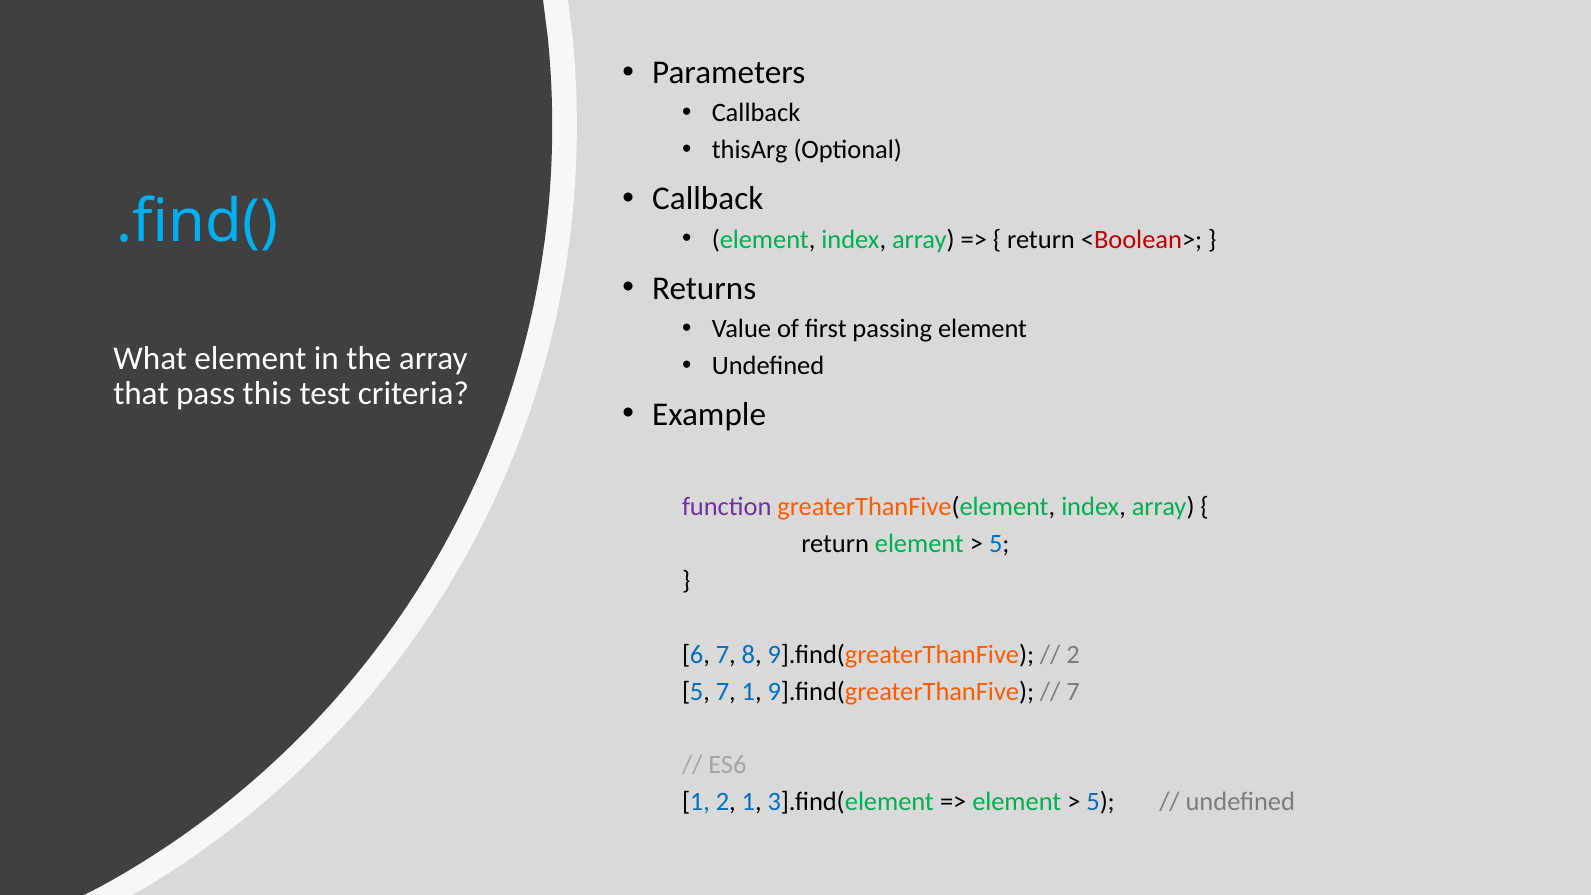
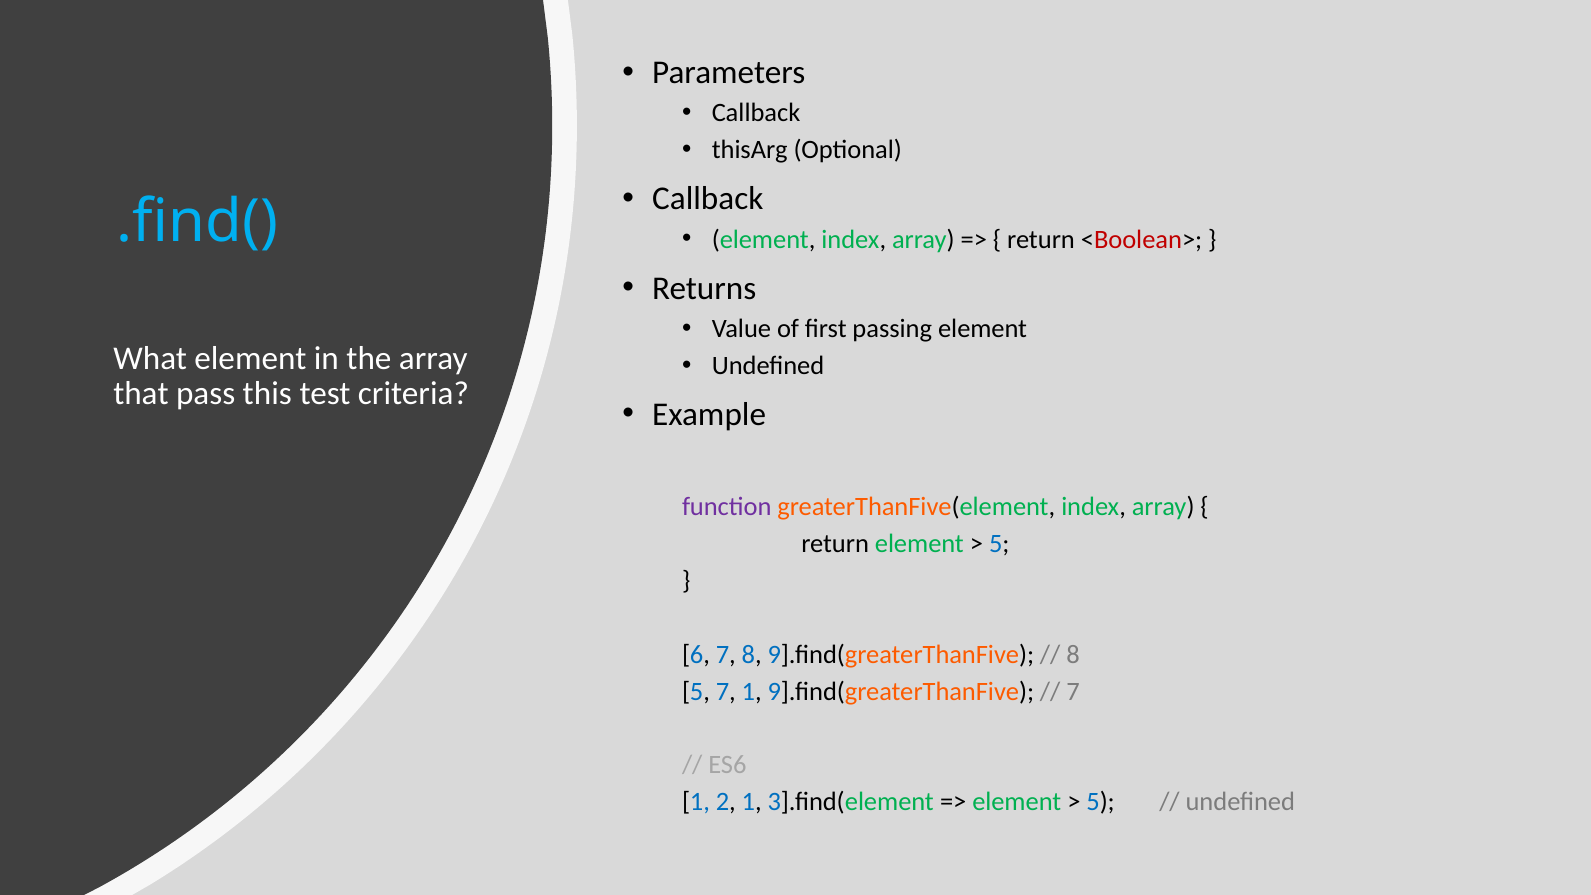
2 at (1073, 654): 2 -> 8
